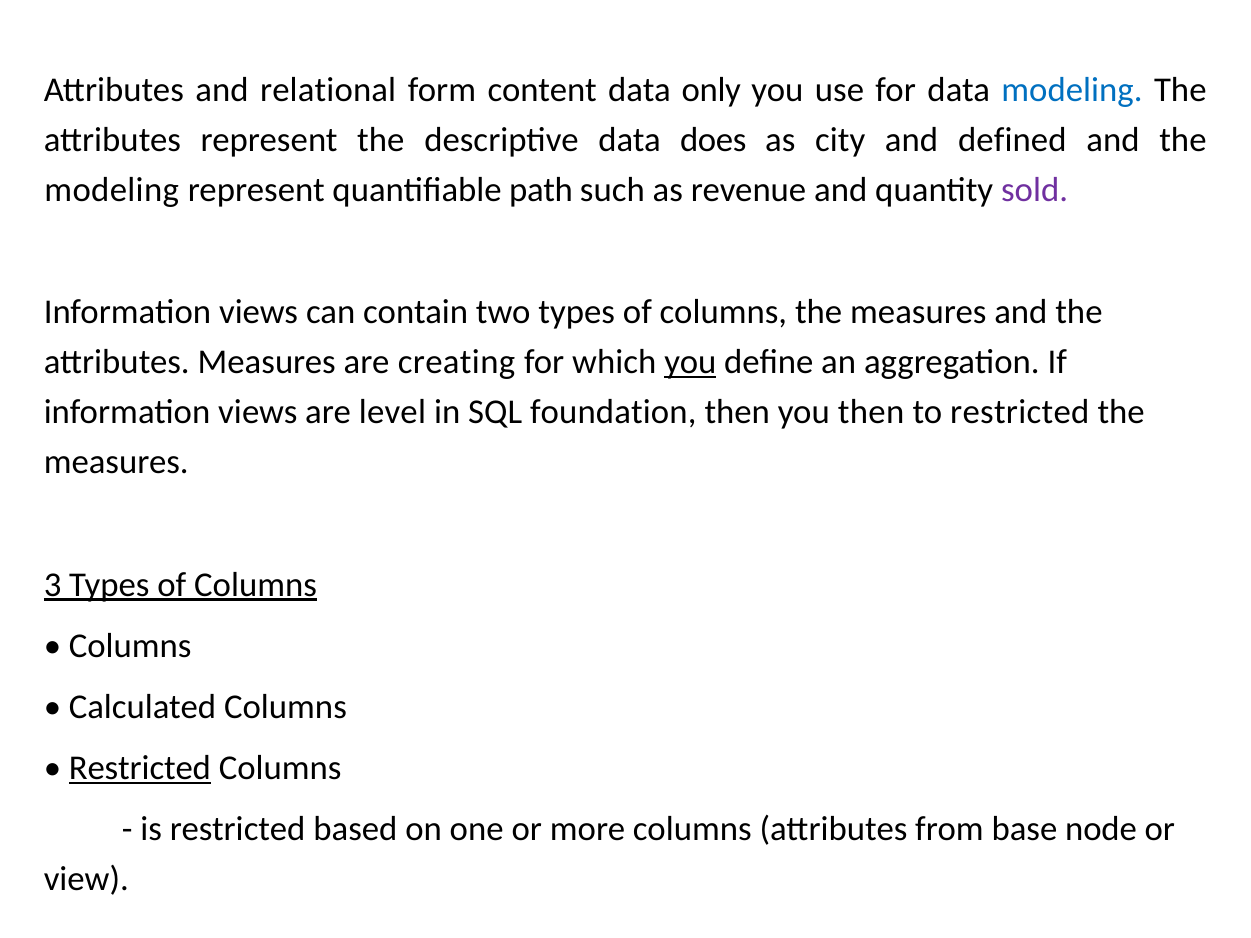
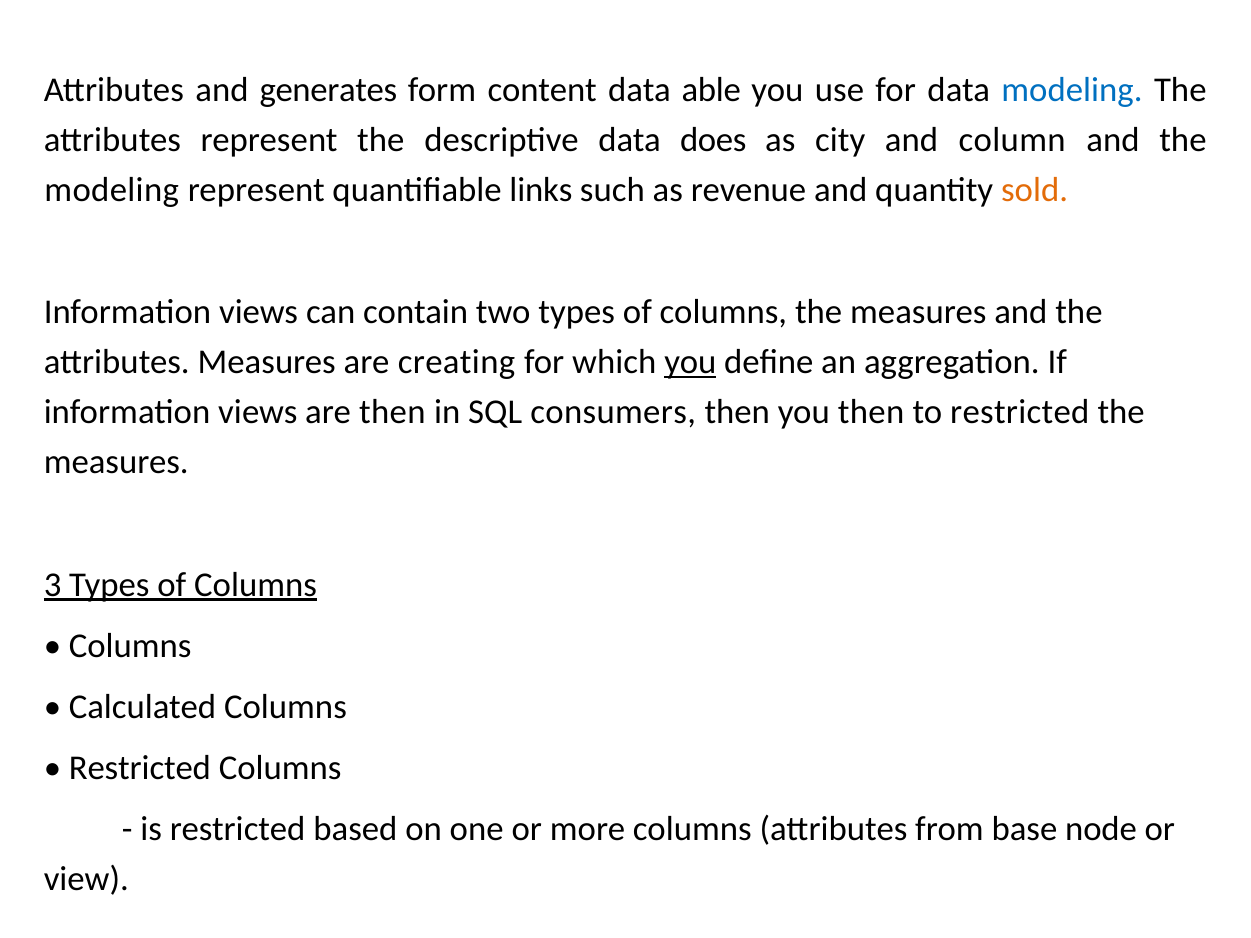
relational: relational -> generates
only: only -> able
defined: defined -> column
path: path -> links
sold colour: purple -> orange
are level: level -> then
foundation: foundation -> consumers
Restricted at (140, 768) underline: present -> none
